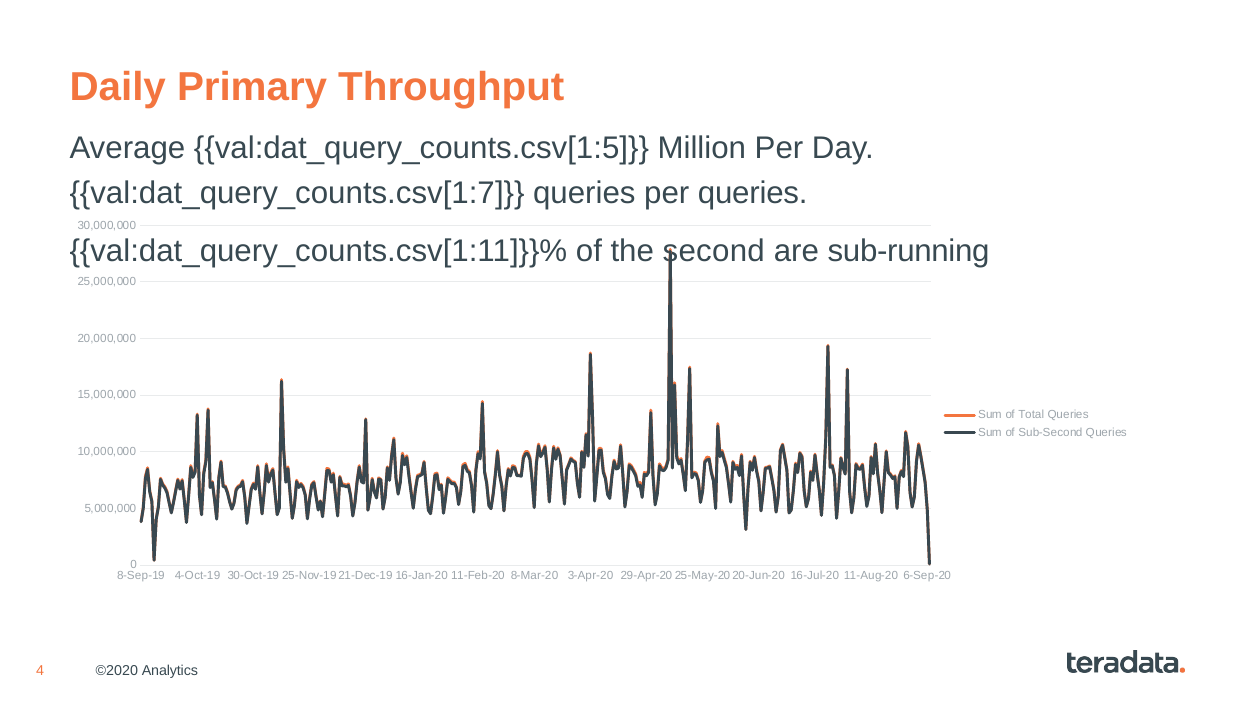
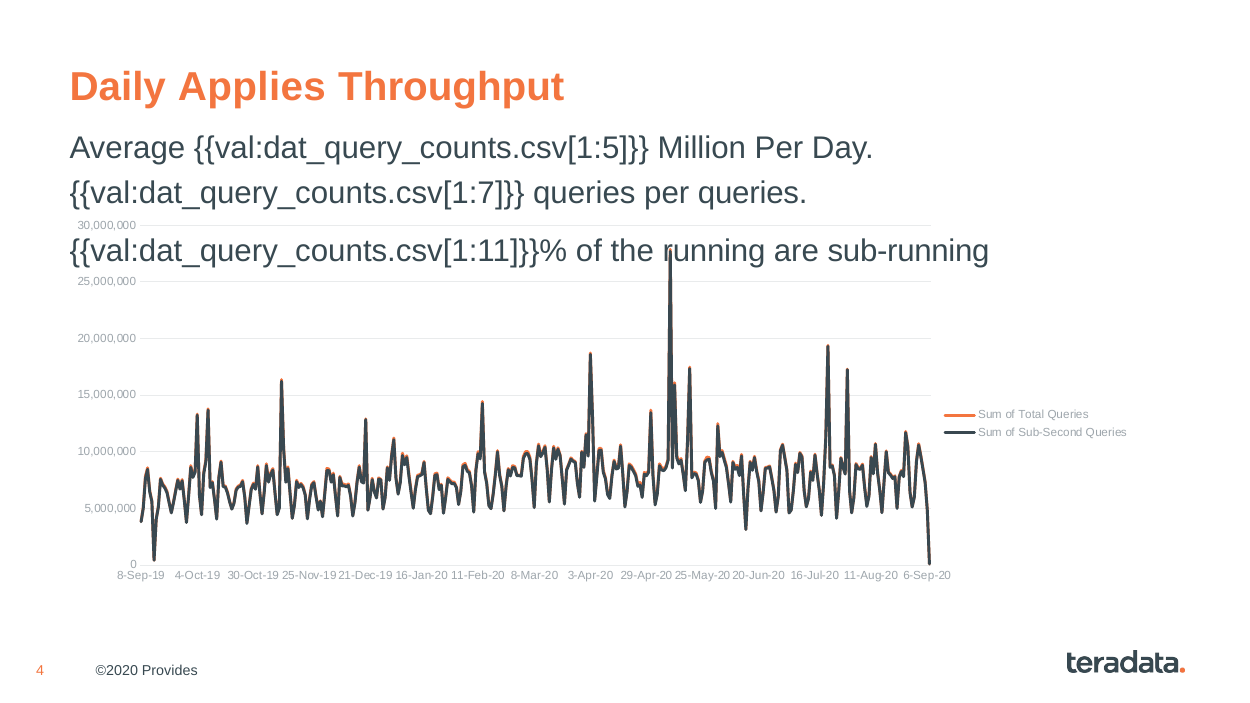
Primary: Primary -> Applies
second: second -> running
Analytics: Analytics -> Provides
